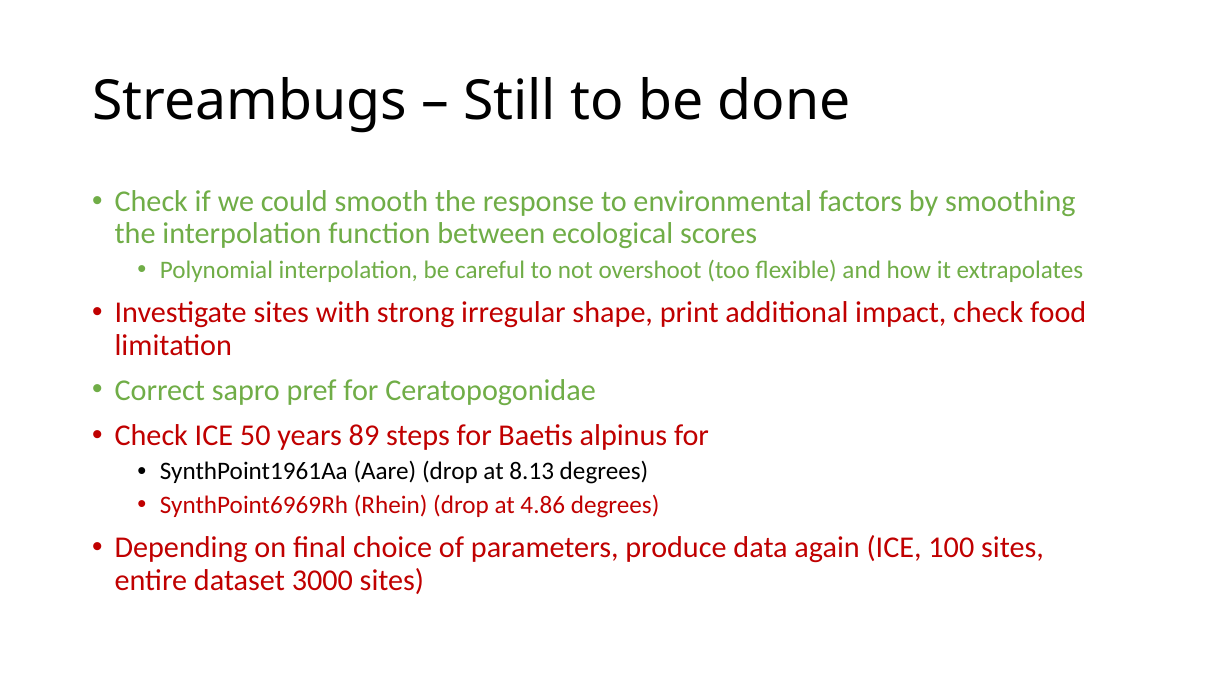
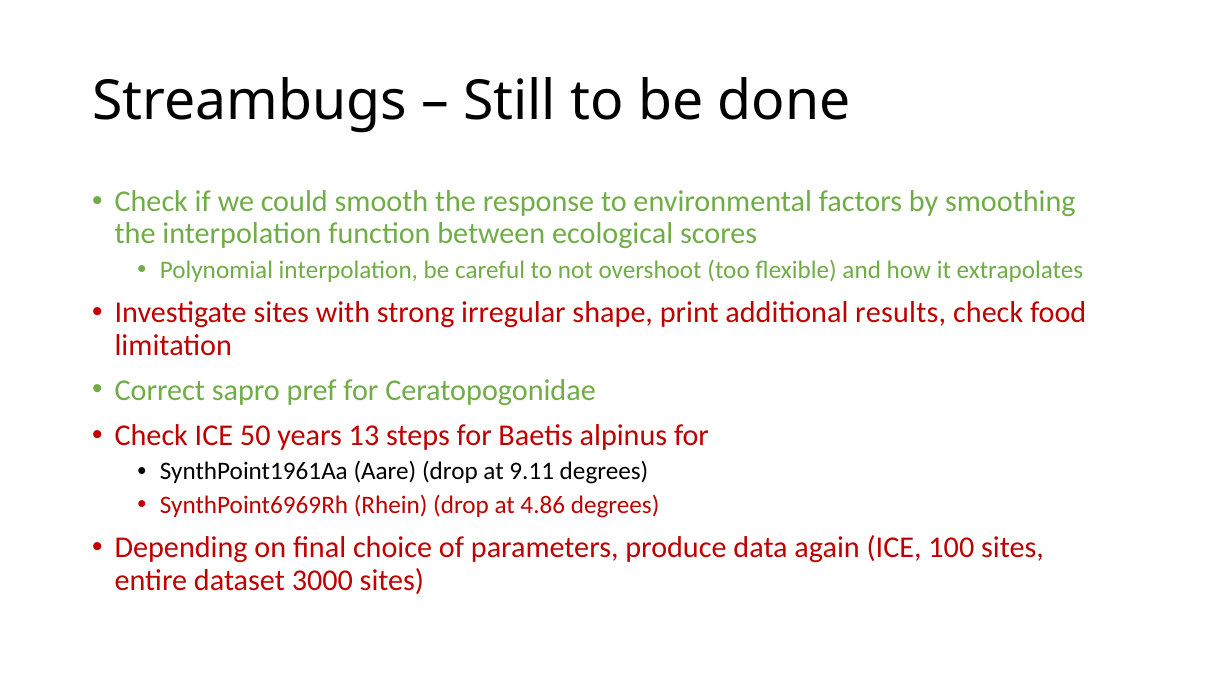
impact: impact -> results
89: 89 -> 13
8.13: 8.13 -> 9.11
